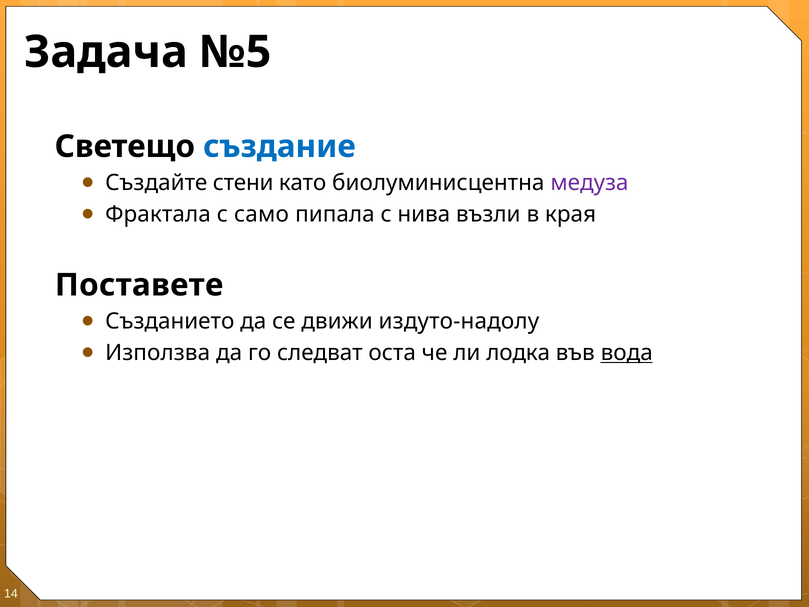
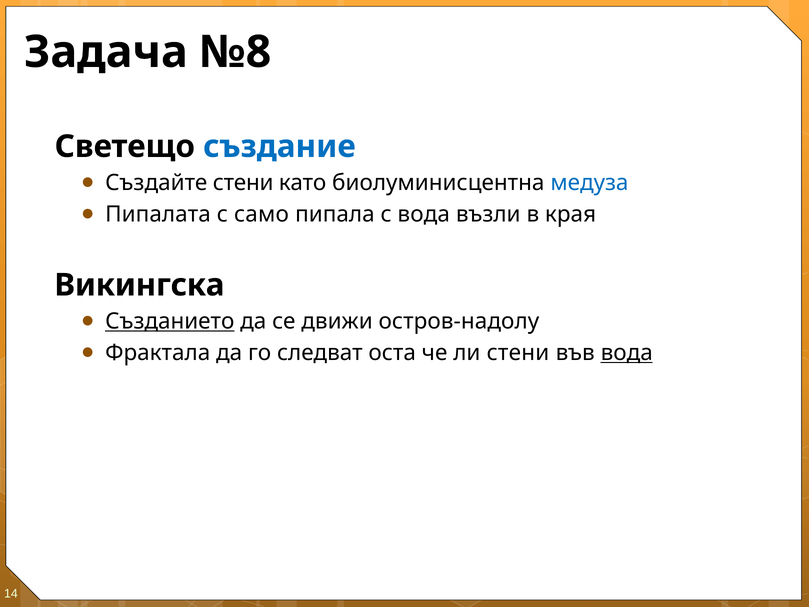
№5: №5 -> №8
медуза colour: purple -> blue
Фрактала: Фрактала -> Пипалата
с нива: нива -> вода
Поставете: Поставете -> Викингска
Създанието underline: none -> present
издуто-надолу: издуто-надолу -> остров-надолу
Използва: Използва -> Фрактала
ли лодка: лодка -> стени
